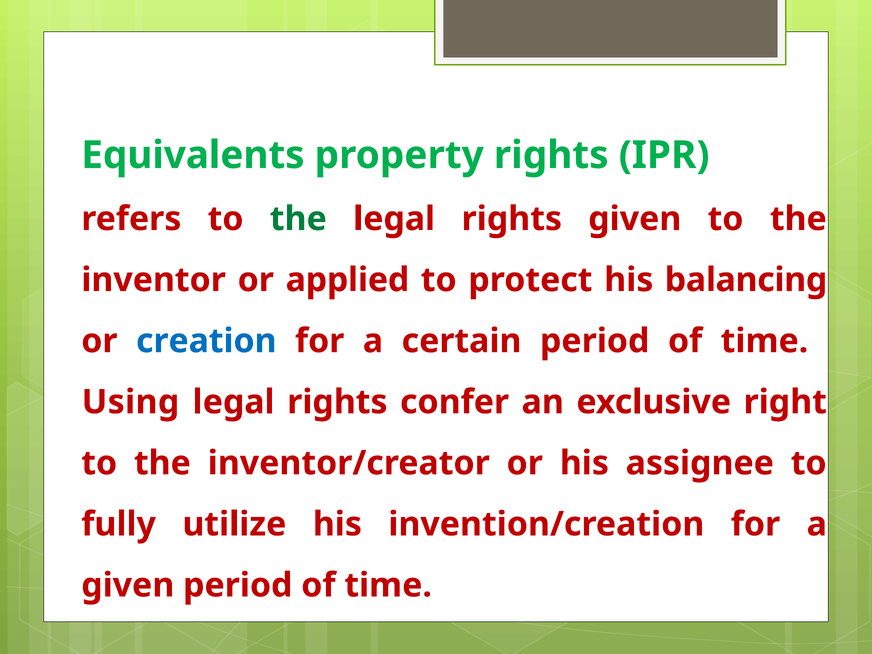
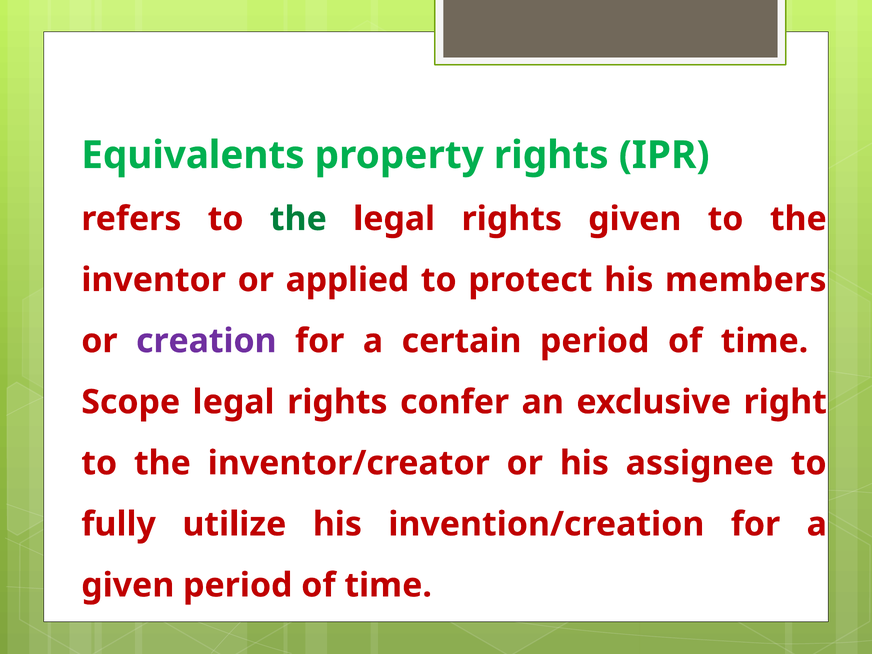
balancing: balancing -> members
creation colour: blue -> purple
Using: Using -> Scope
